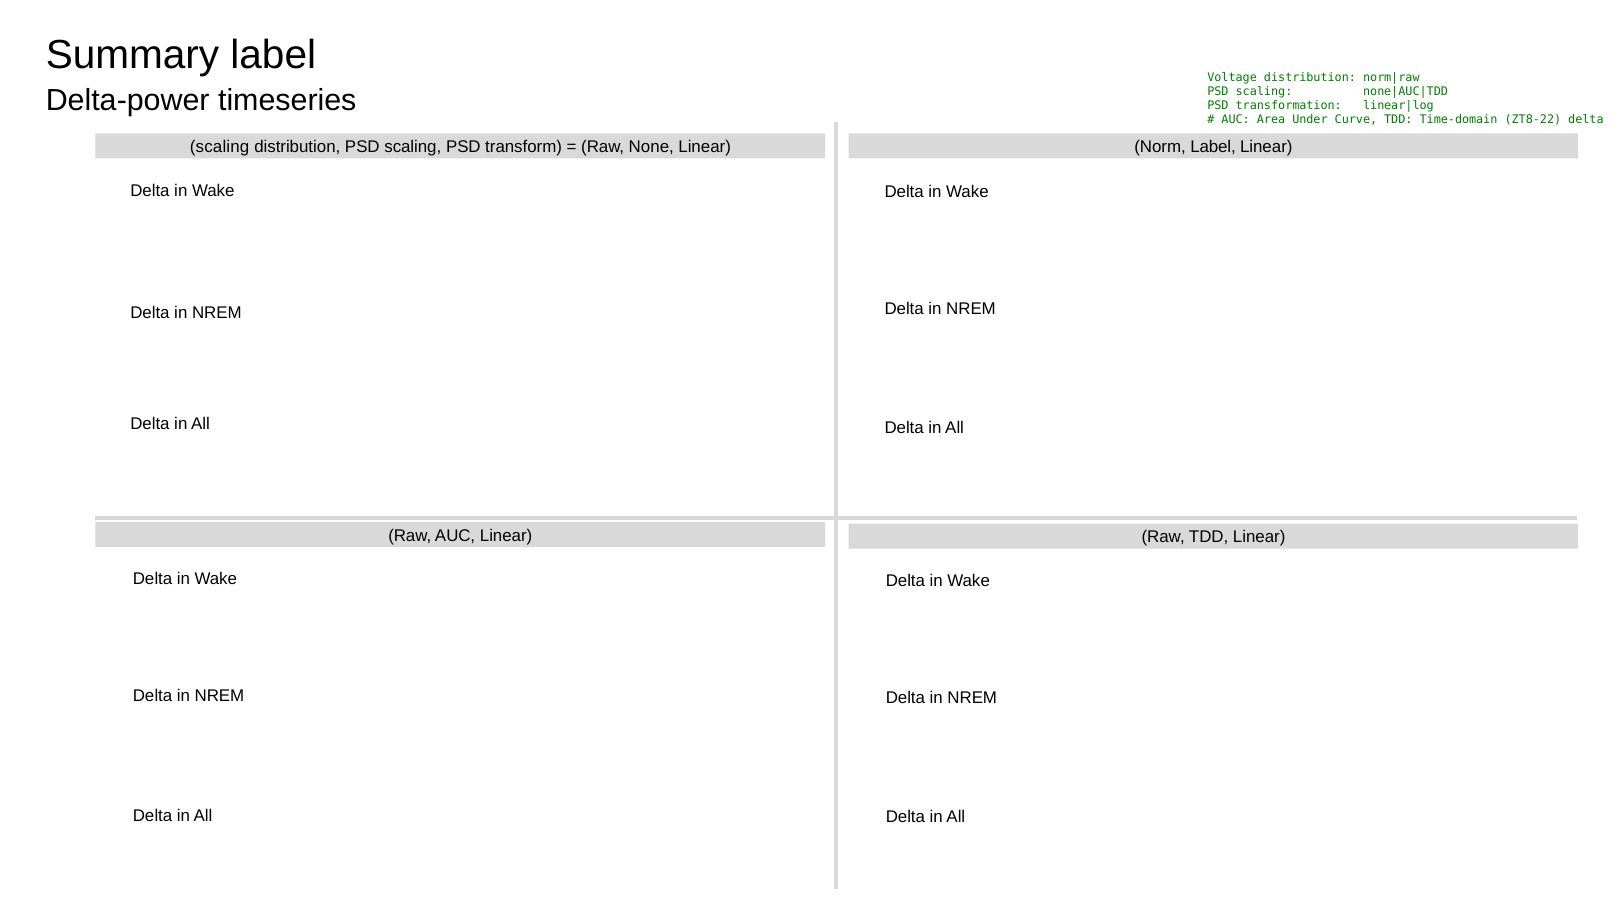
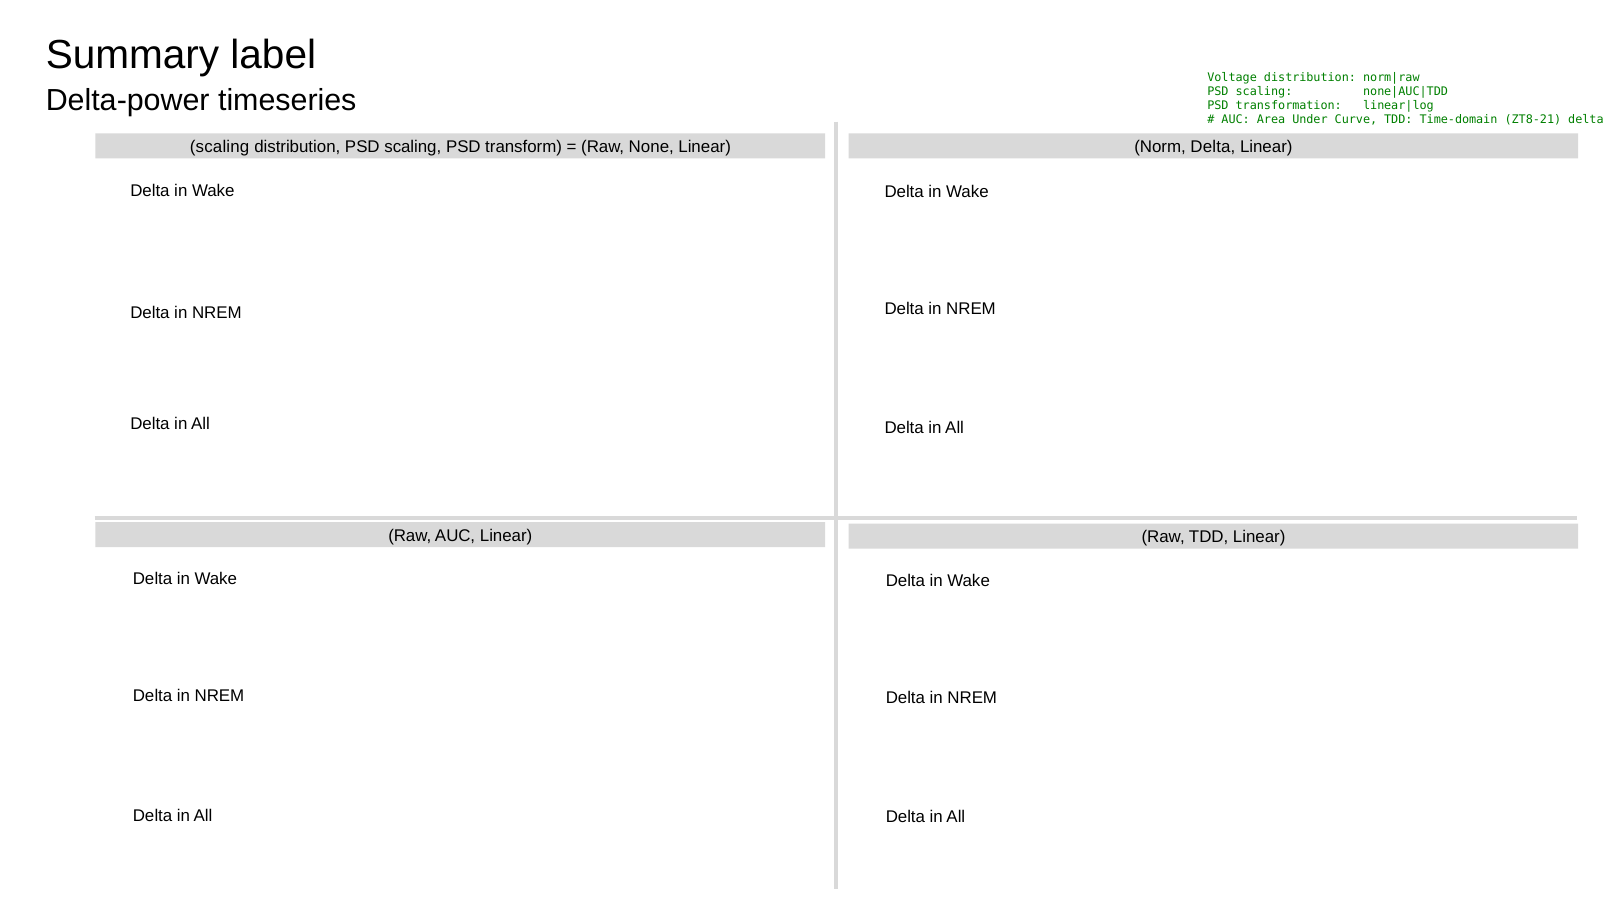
ZT8-22: ZT8-22 -> ZT8-21
Norm Label: Label -> Delta
